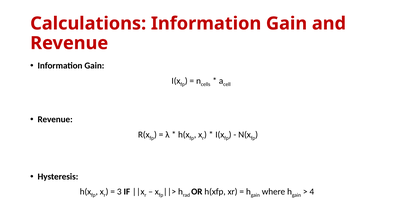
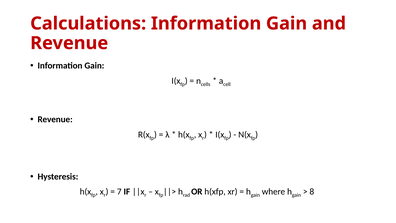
3: 3 -> 7
4: 4 -> 8
